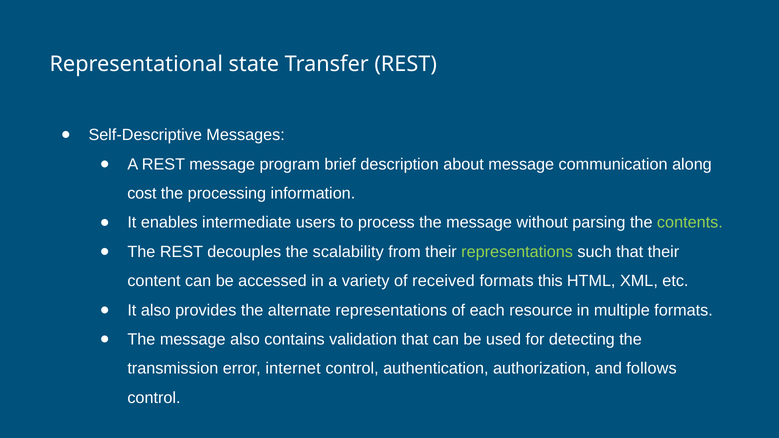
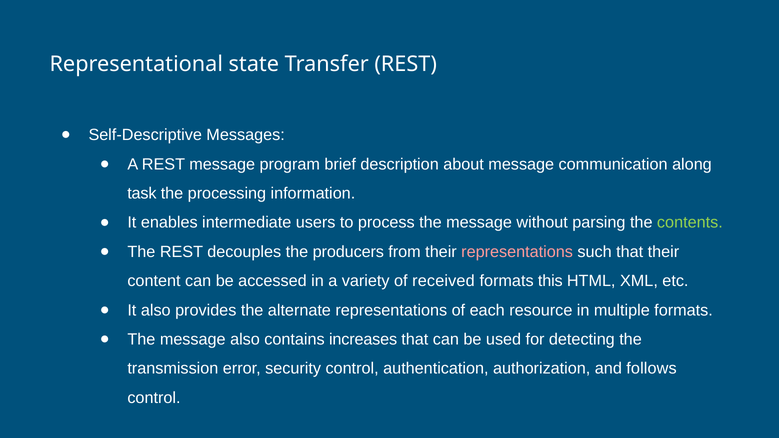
cost: cost -> task
scalability: scalability -> producers
representations at (517, 252) colour: light green -> pink
validation: validation -> increases
internet: internet -> security
